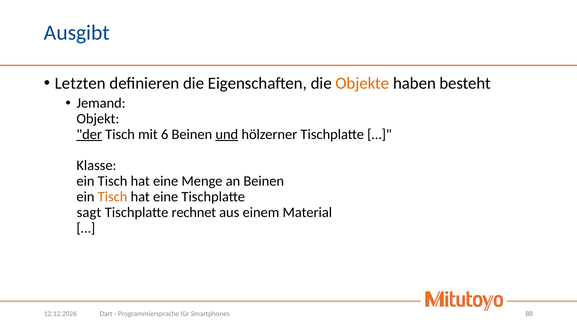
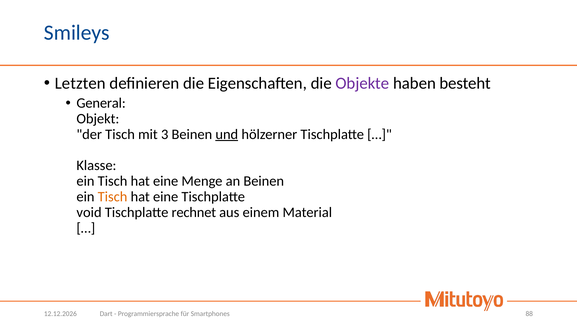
Ausgibt: Ausgibt -> Smileys
Objekte colour: orange -> purple
Jemand: Jemand -> General
der underline: present -> none
6: 6 -> 3
sagt: sagt -> void
